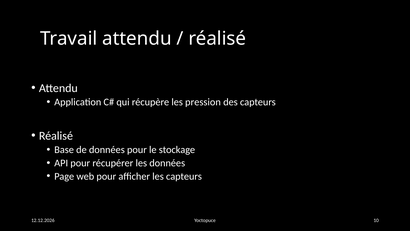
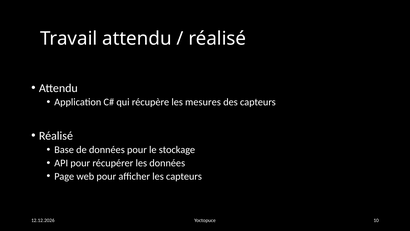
pression: pression -> mesures
